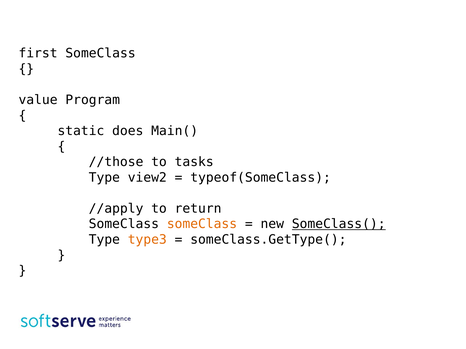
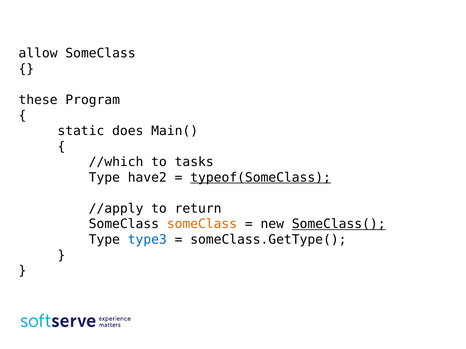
first: first -> allow
value: value -> these
//those: //those -> //which
view2: view2 -> have2
typeof(SomeClass underline: none -> present
type3 colour: orange -> blue
